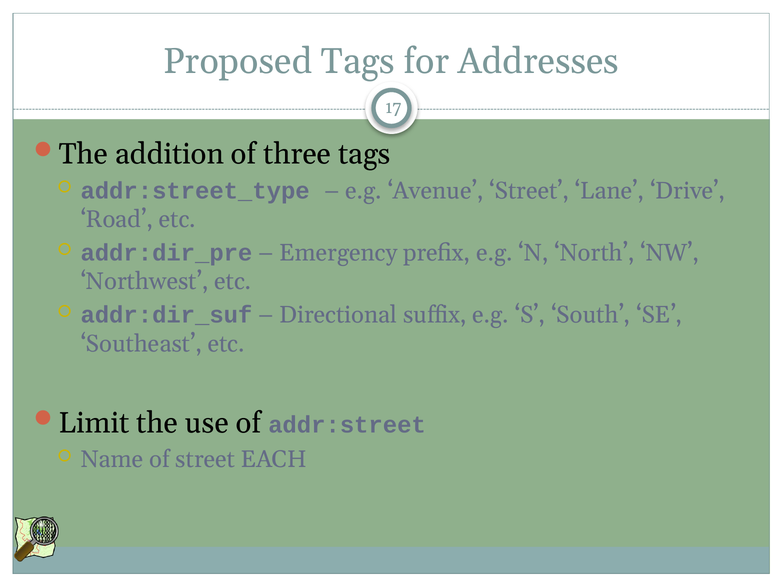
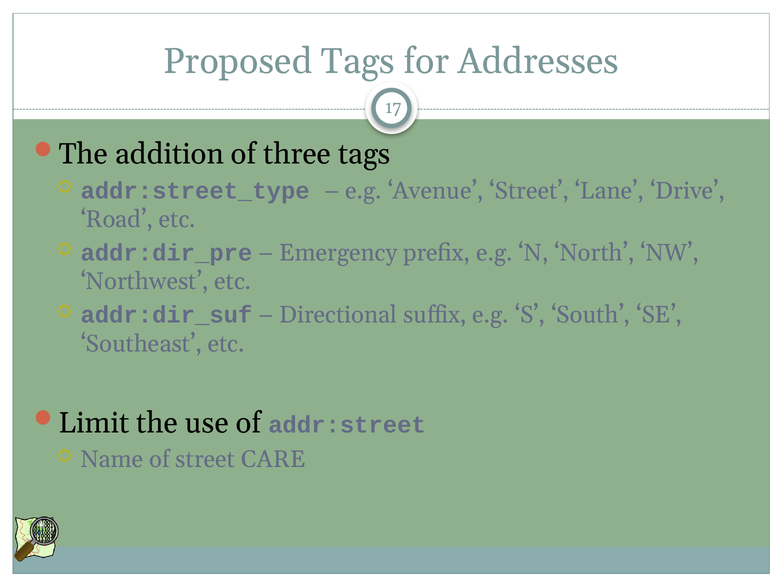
EACH: EACH -> CARE
